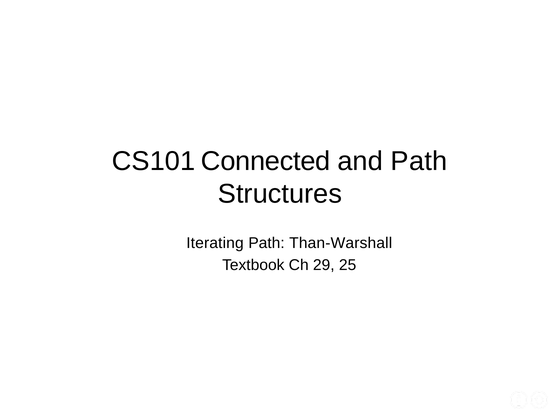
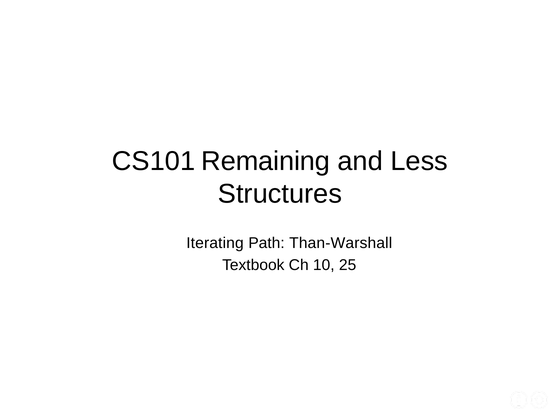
Connected: Connected -> Remaining
and Path: Path -> Less
29: 29 -> 10
